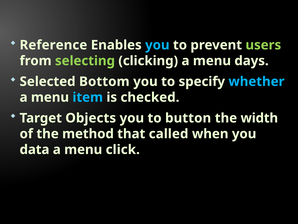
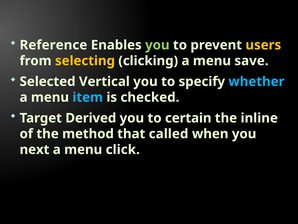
you at (157, 45) colour: light blue -> light green
users colour: light green -> yellow
selecting colour: light green -> yellow
days: days -> save
Bottom: Bottom -> Vertical
Objects: Objects -> Derived
button: button -> certain
width: width -> inline
data: data -> next
